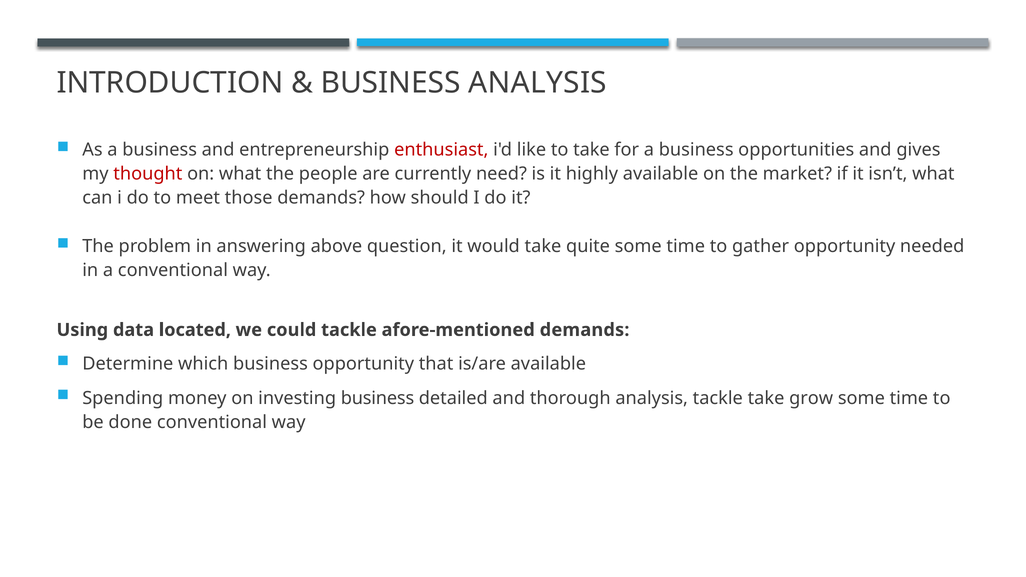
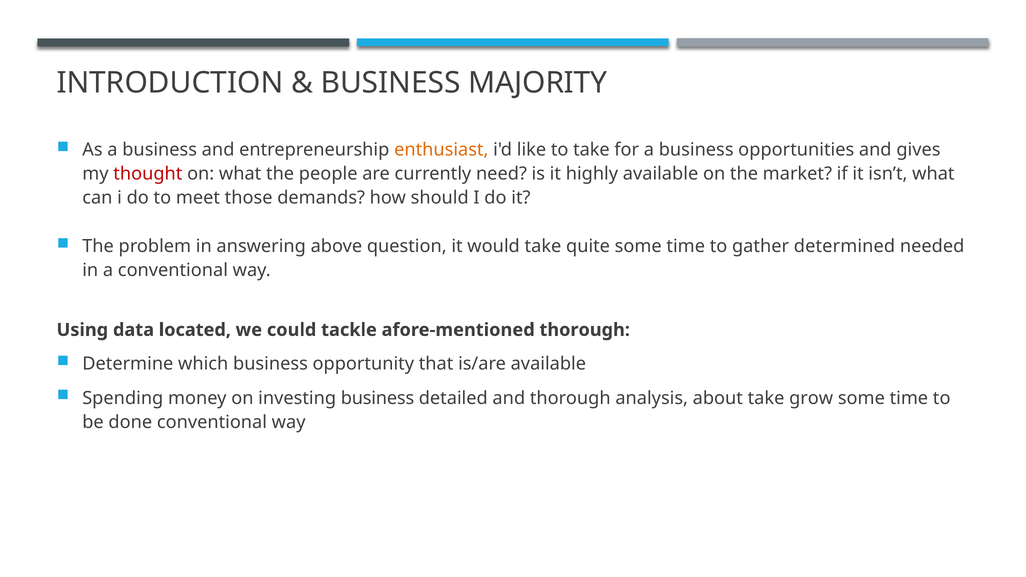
BUSINESS ANALYSIS: ANALYSIS -> MAJORITY
enthusiast colour: red -> orange
gather opportunity: opportunity -> determined
afore-mentioned demands: demands -> thorough
analysis tackle: tackle -> about
